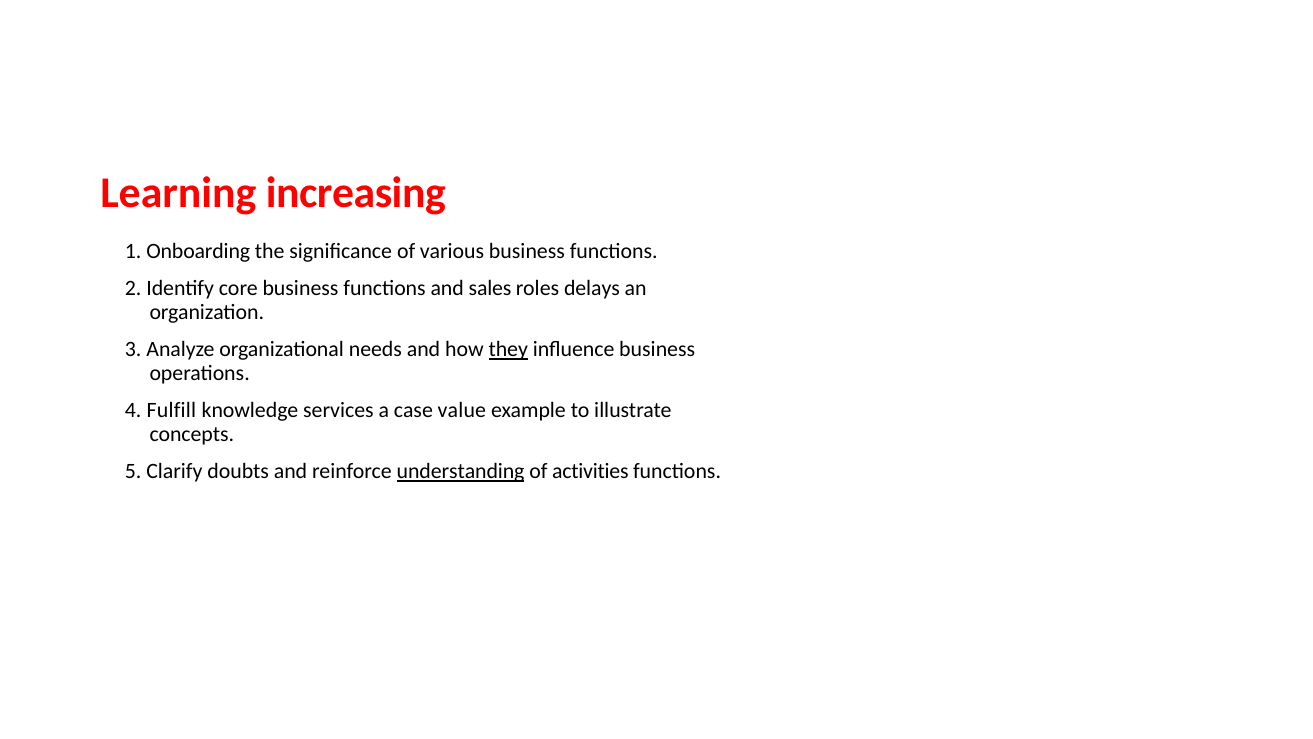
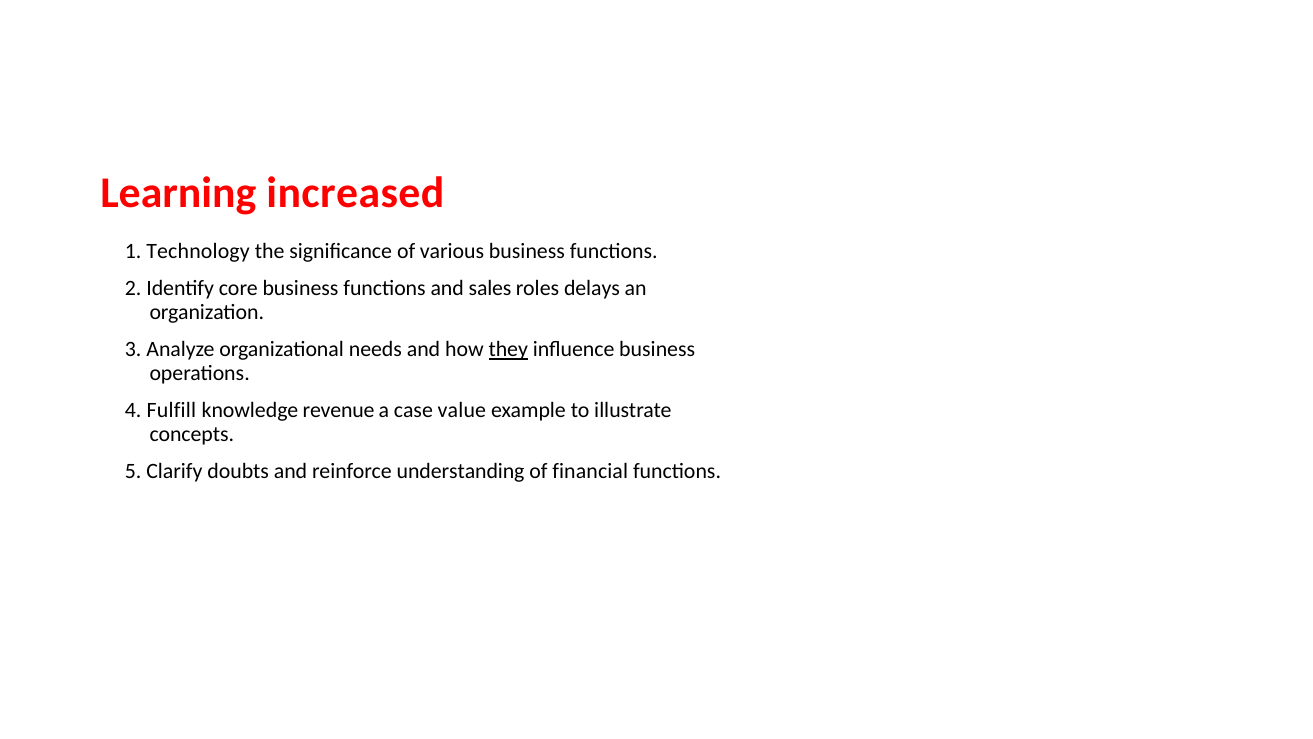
increasing: increasing -> increased
Onboarding: Onboarding -> Technology
services: services -> revenue
understanding underline: present -> none
activities: activities -> financial
